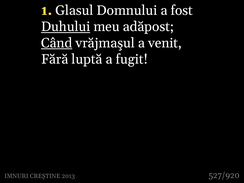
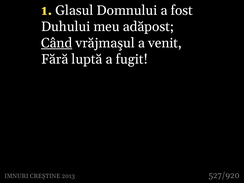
Duhului underline: present -> none
